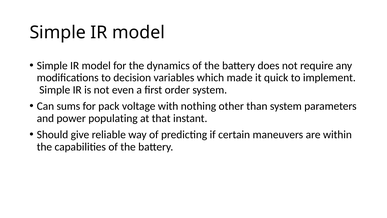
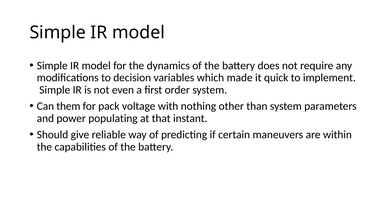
sums: sums -> them
